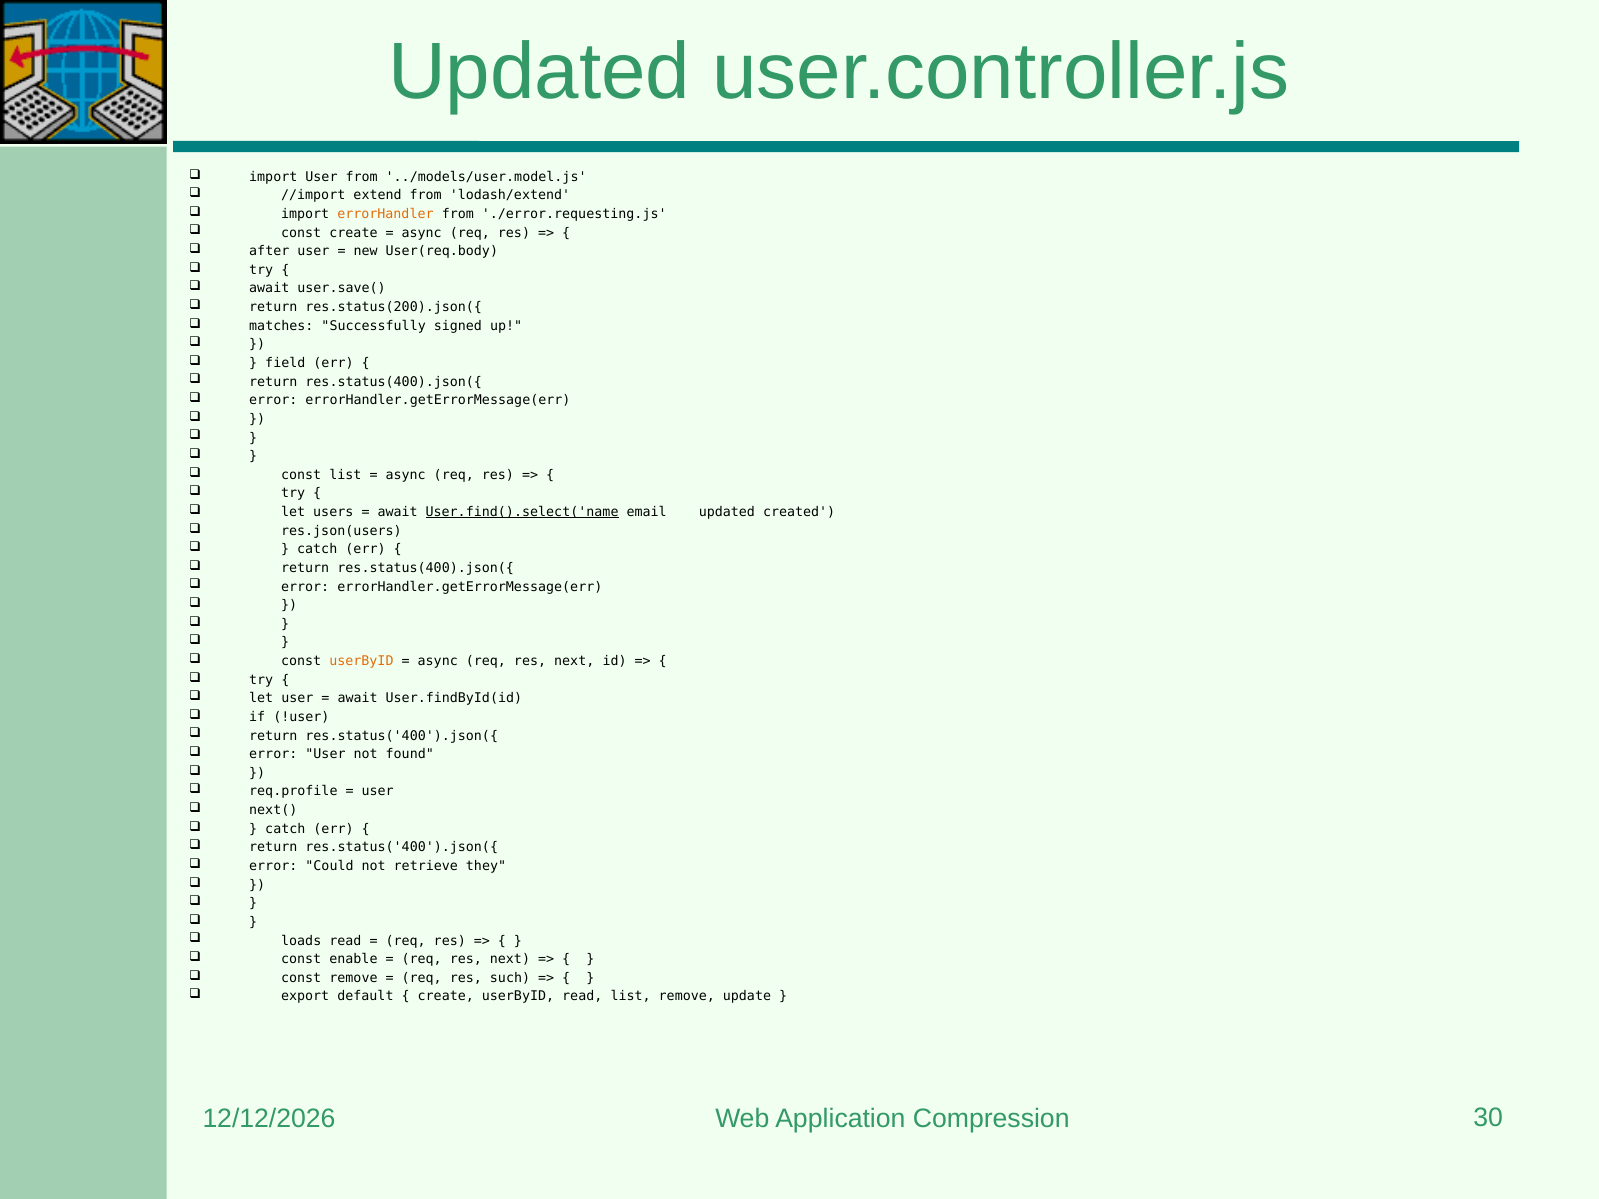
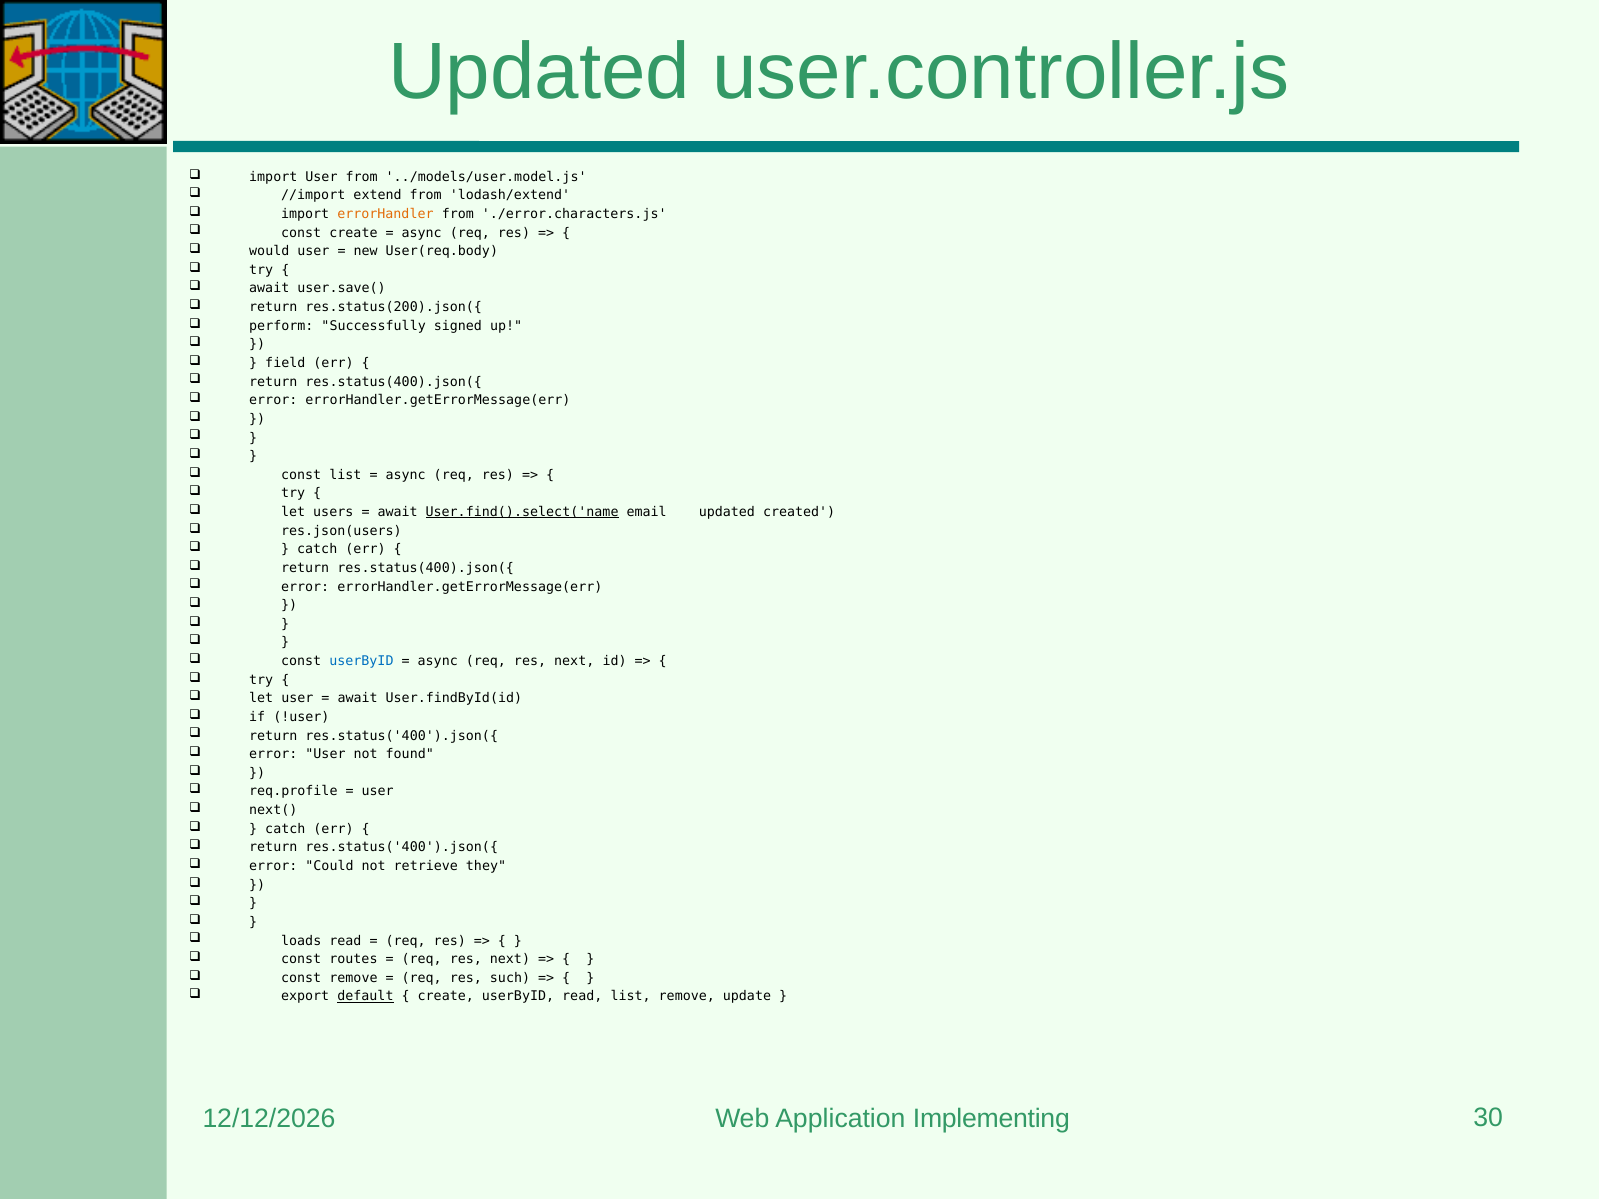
./error.requesting.js: ./error.requesting.js -> ./error.characters.js
after: after -> would
matches: matches -> perform
userByID at (361, 661) colour: orange -> blue
enable: enable -> routes
default underline: none -> present
Compression: Compression -> Implementing
